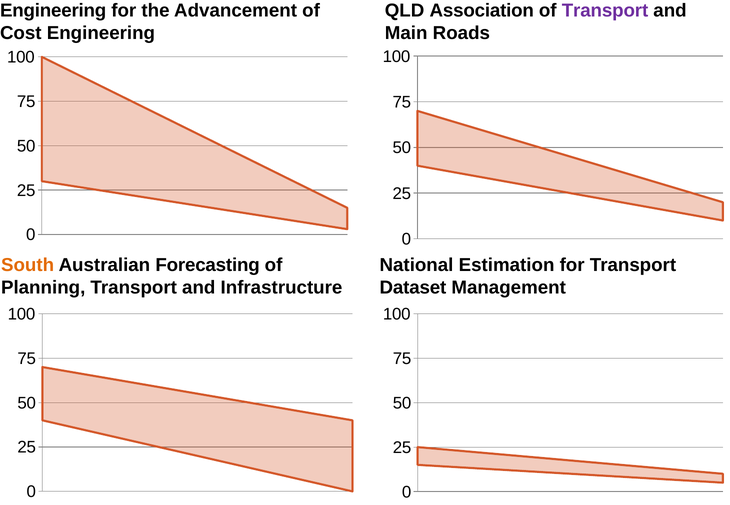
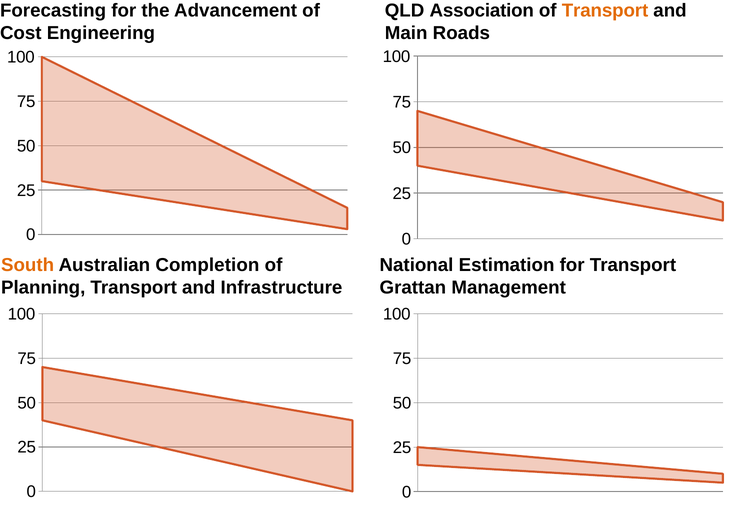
Engineering at (53, 11): Engineering -> Forecasting
Transport at (605, 11) colour: purple -> orange
Forecasting: Forecasting -> Completion
Dataset: Dataset -> Grattan
